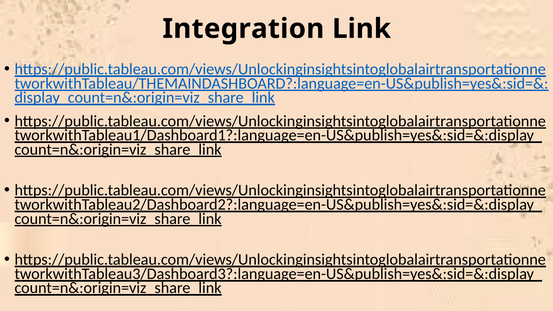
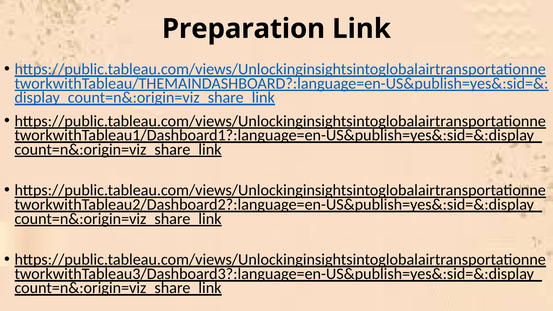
Integration: Integration -> Preparation
